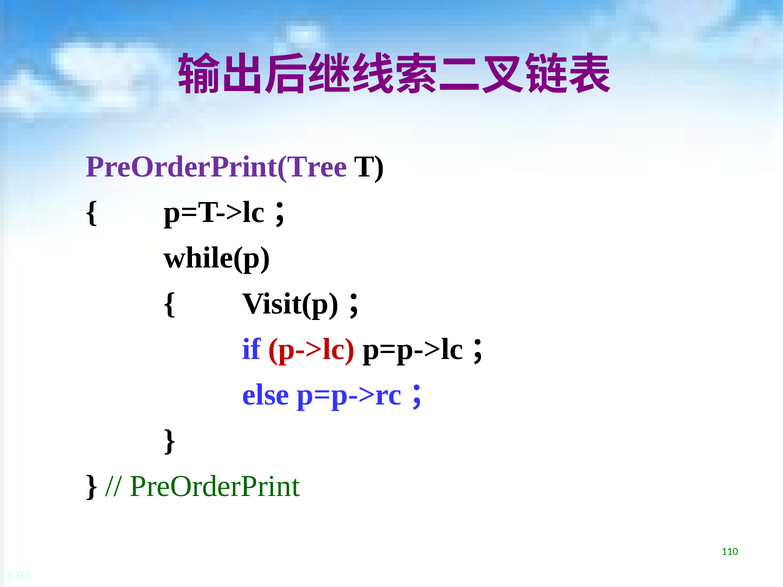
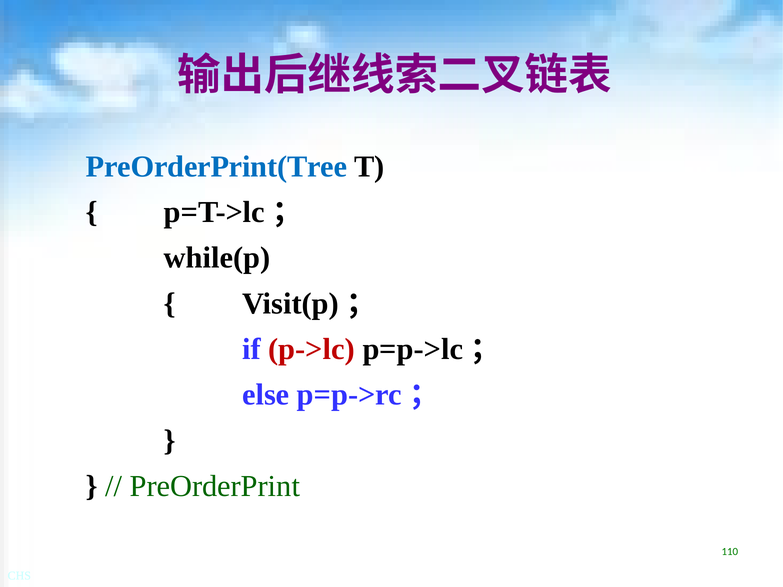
PreOrderPrint(Tree colour: purple -> blue
